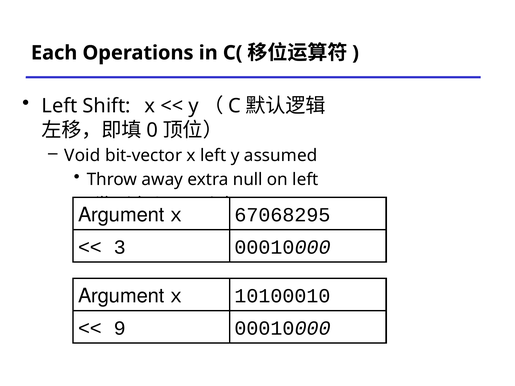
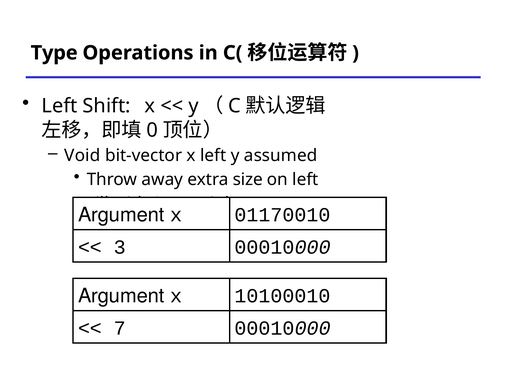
Each: Each -> Type
null: null -> size
67068295: 67068295 -> 01170010
9: 9 -> 7
